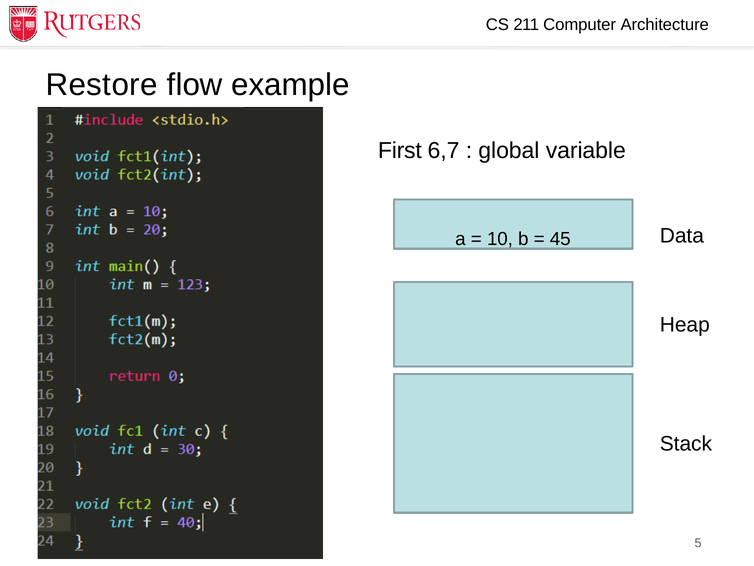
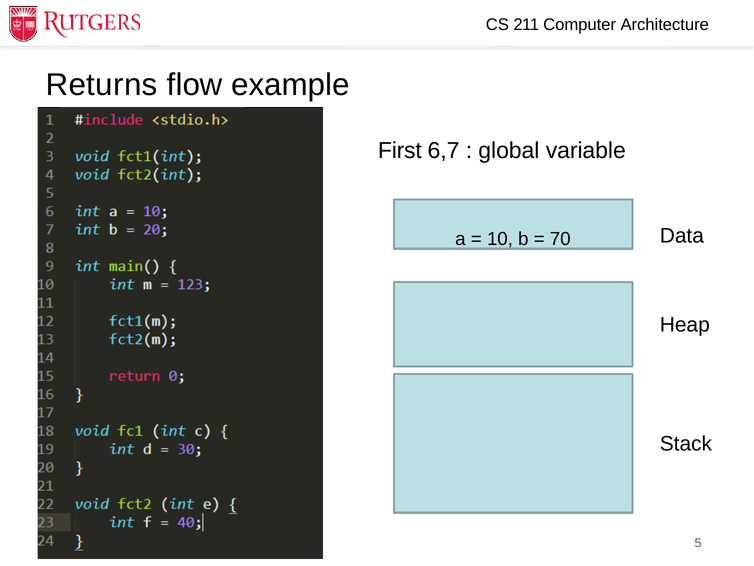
Restore: Restore -> Returns
45: 45 -> 70
